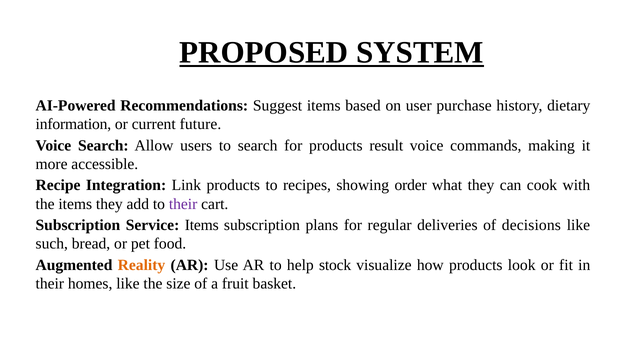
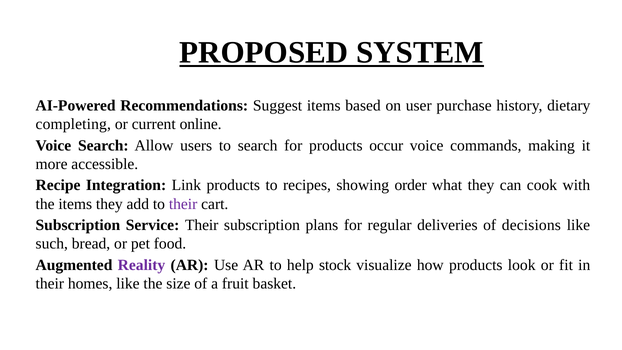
information: information -> completing
future: future -> online
result: result -> occur
Service Items: Items -> Their
Reality colour: orange -> purple
